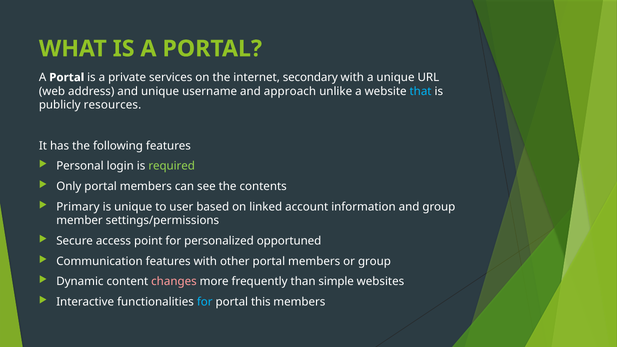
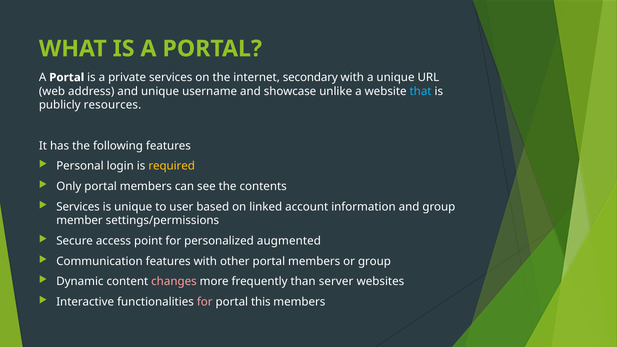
approach: approach -> showcase
required colour: light green -> yellow
Primary at (78, 207): Primary -> Services
opportuned: opportuned -> augmented
simple: simple -> server
for at (205, 302) colour: light blue -> pink
